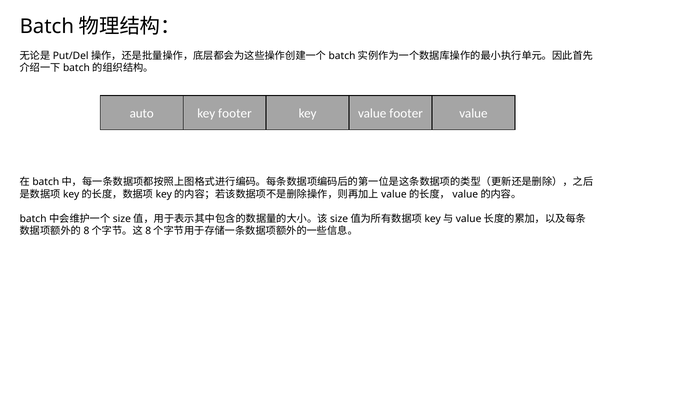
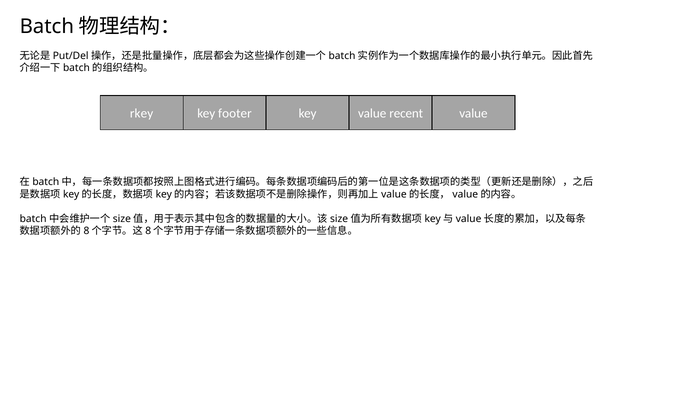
auto: auto -> rkey
value footer: footer -> recent
